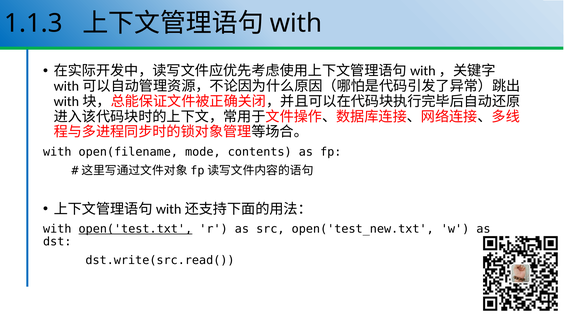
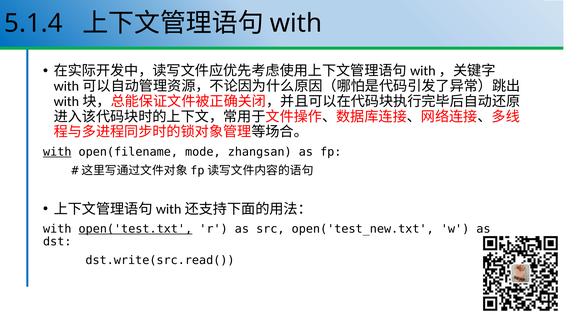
1.1.3: 1.1.3 -> 5.1.4
with at (57, 152) underline: none -> present
contents: contents -> zhangsan
